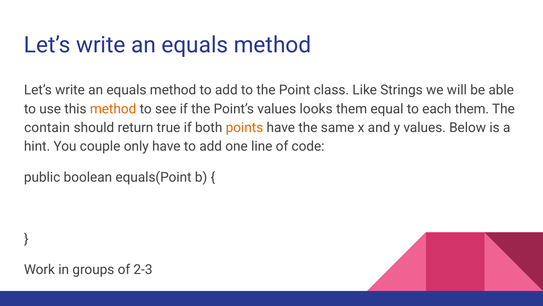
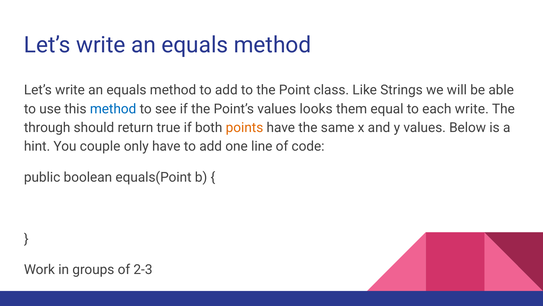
method at (113, 109) colour: orange -> blue
each them: them -> write
contain: contain -> through
